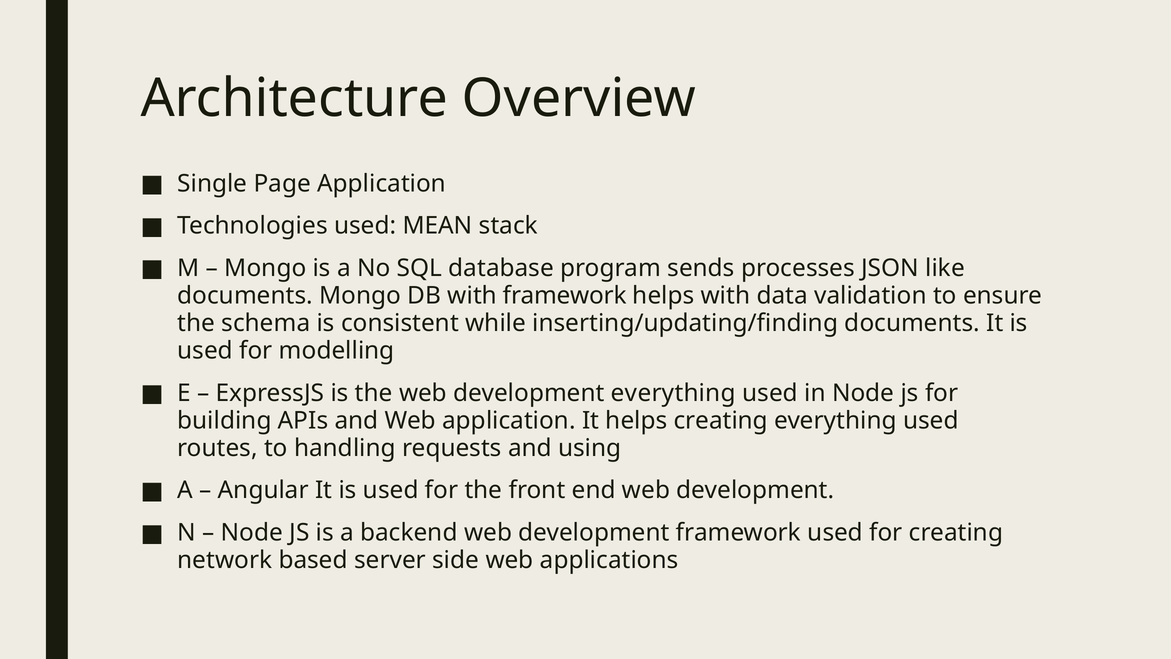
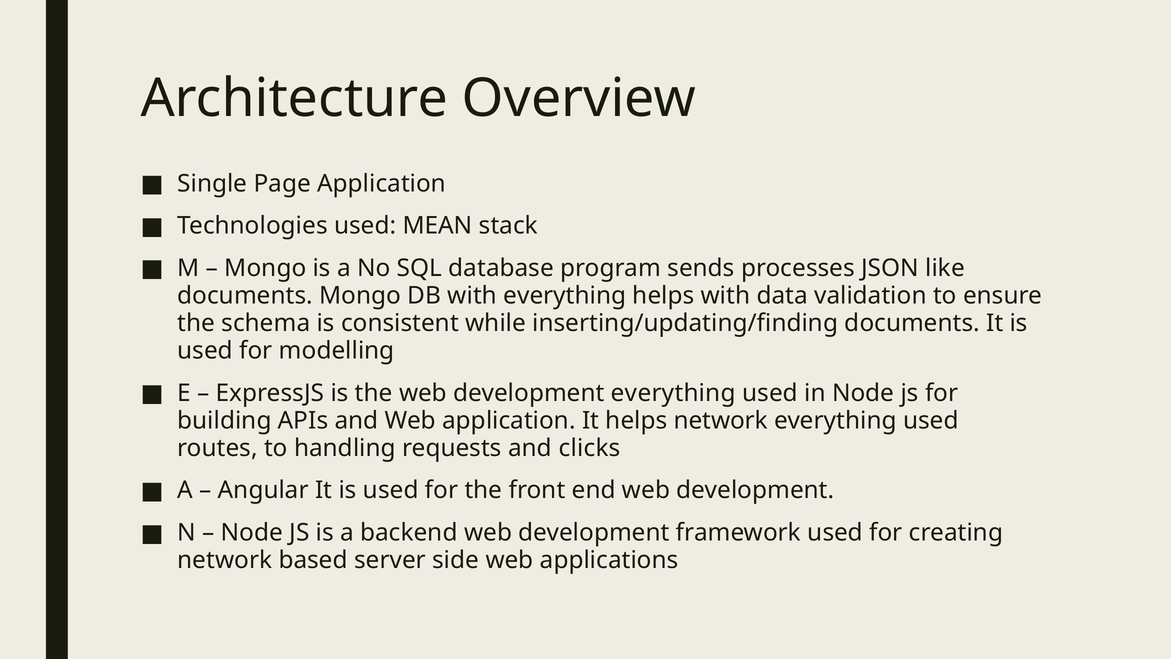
with framework: framework -> everything
helps creating: creating -> network
using: using -> clicks
